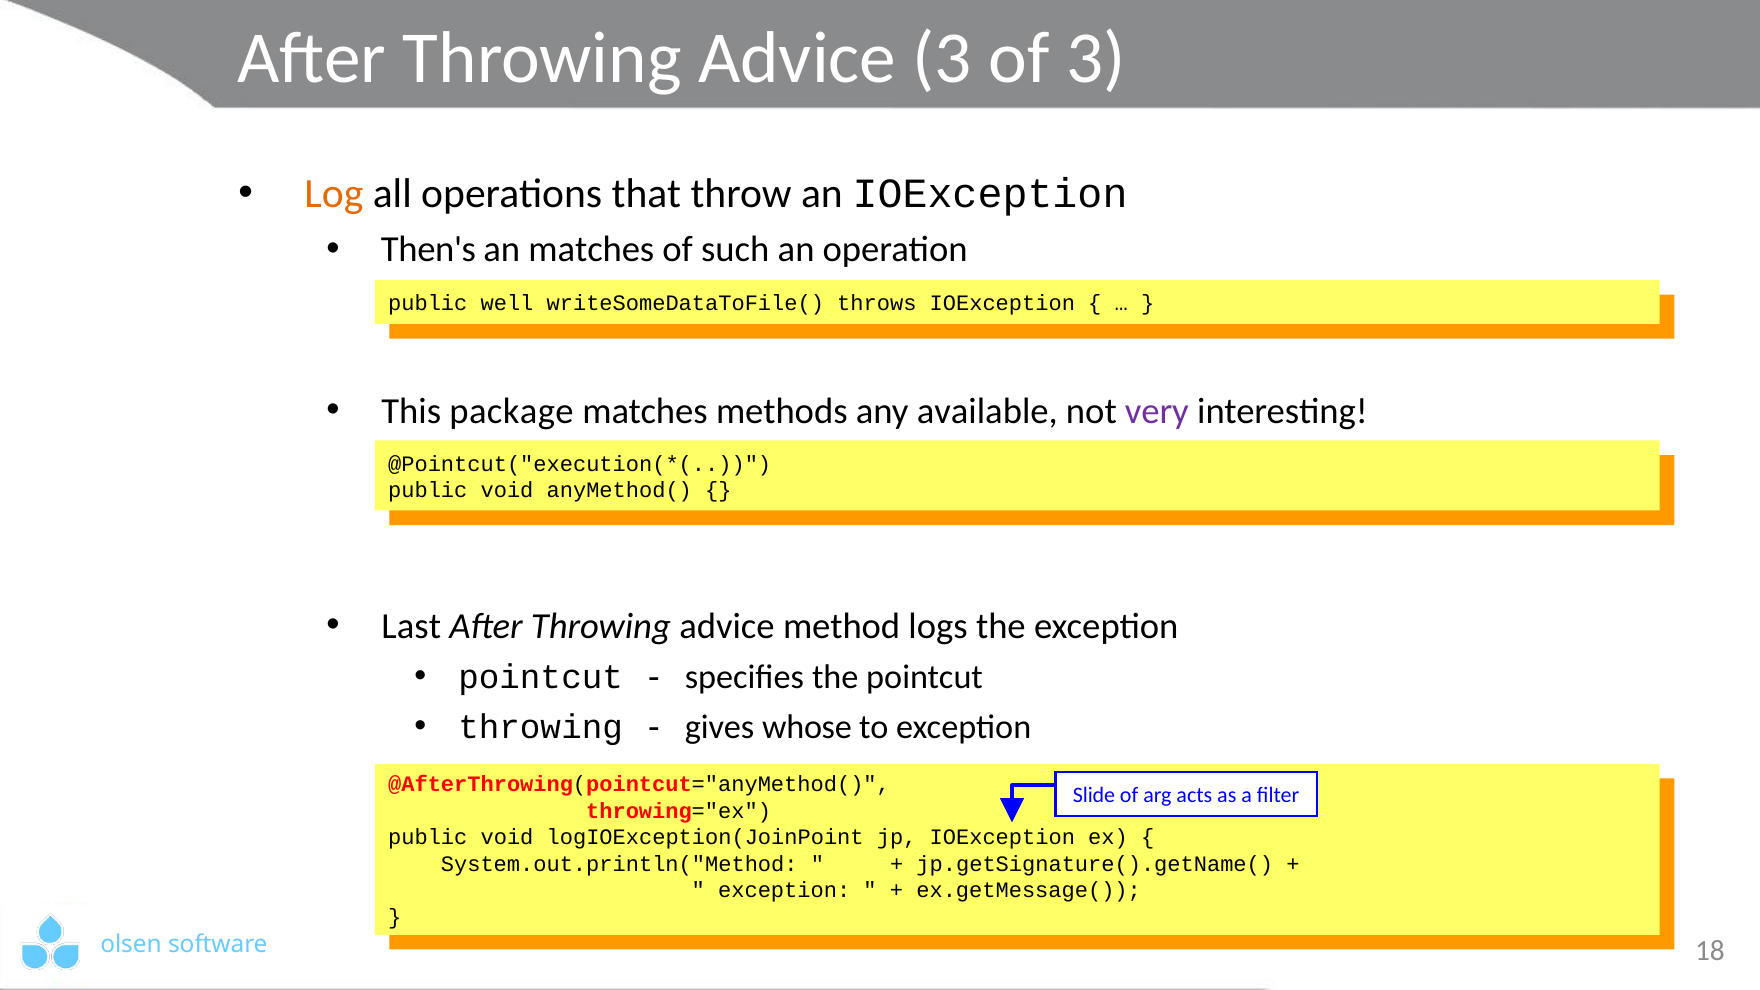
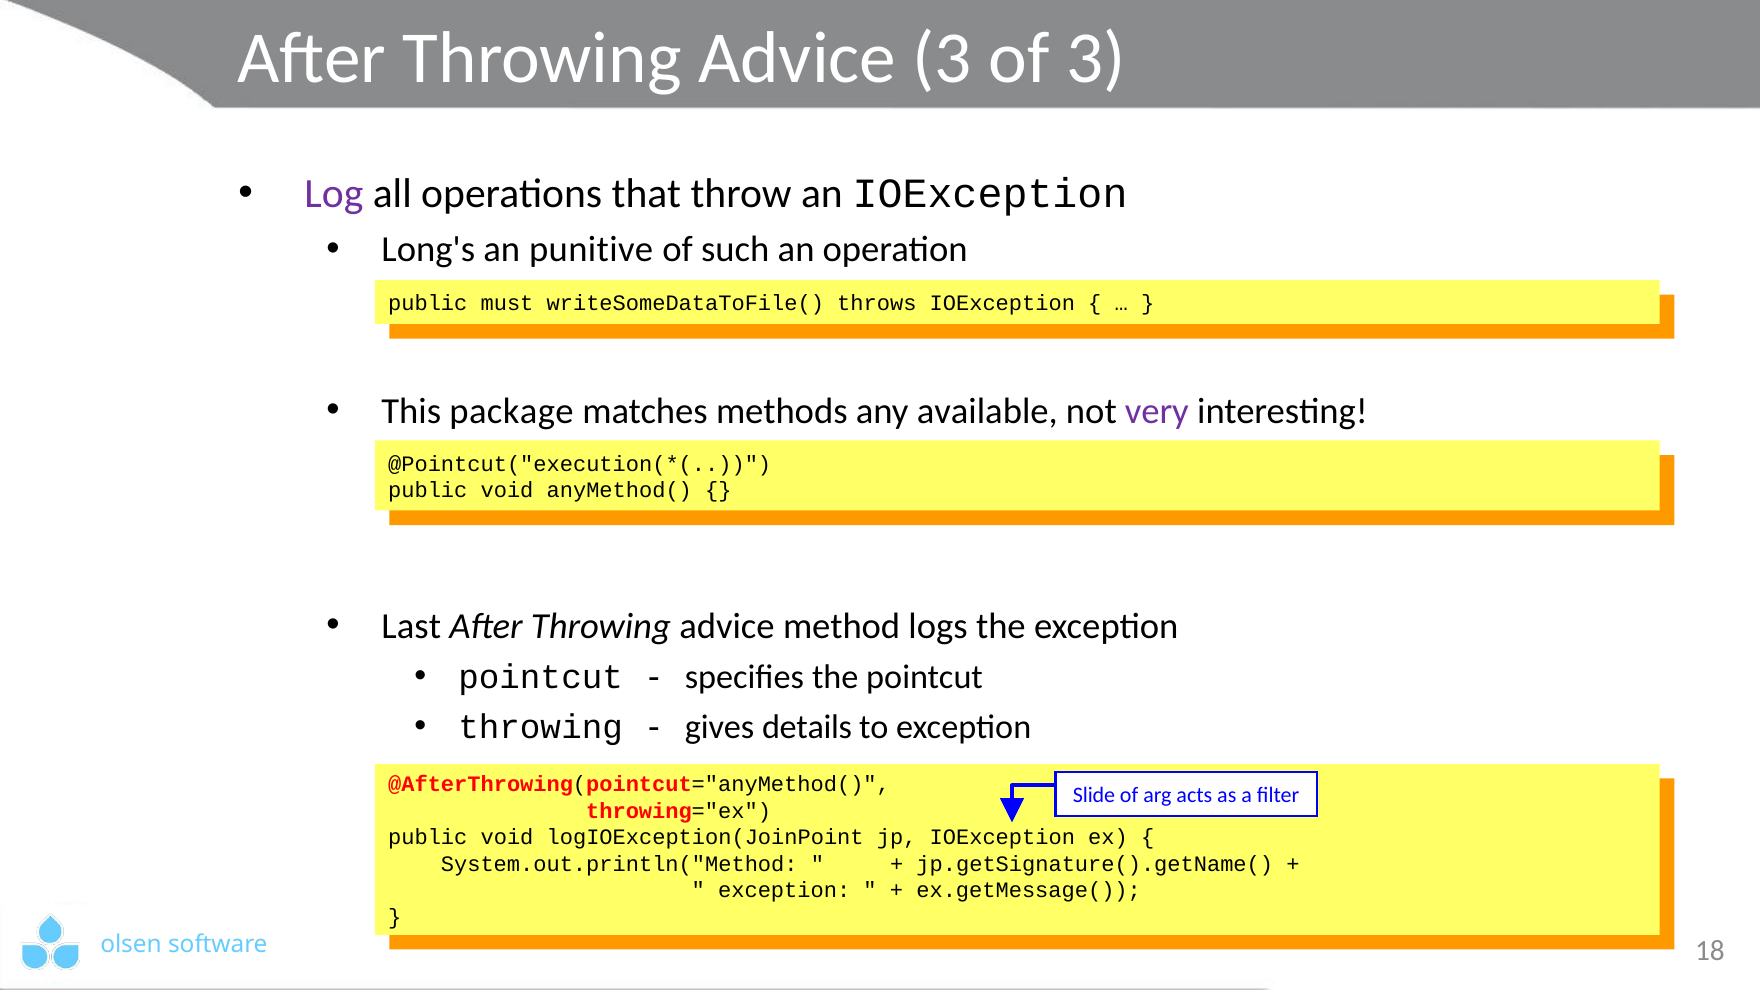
Log colour: orange -> purple
Then's: Then's -> Long's
an matches: matches -> punitive
well: well -> must
whose: whose -> details
